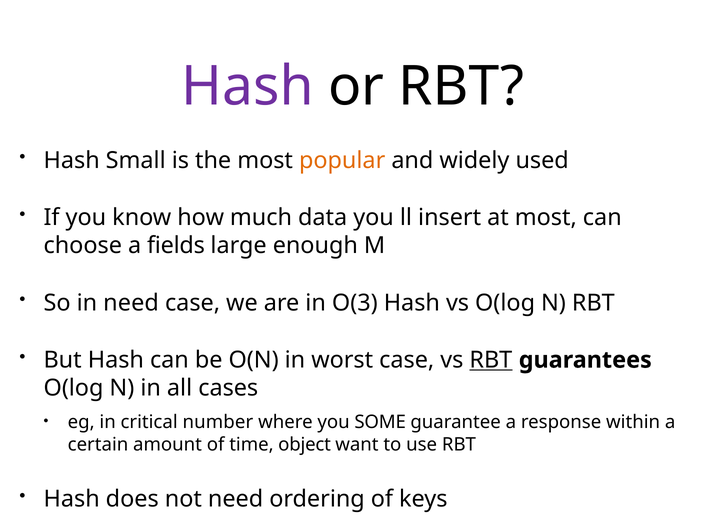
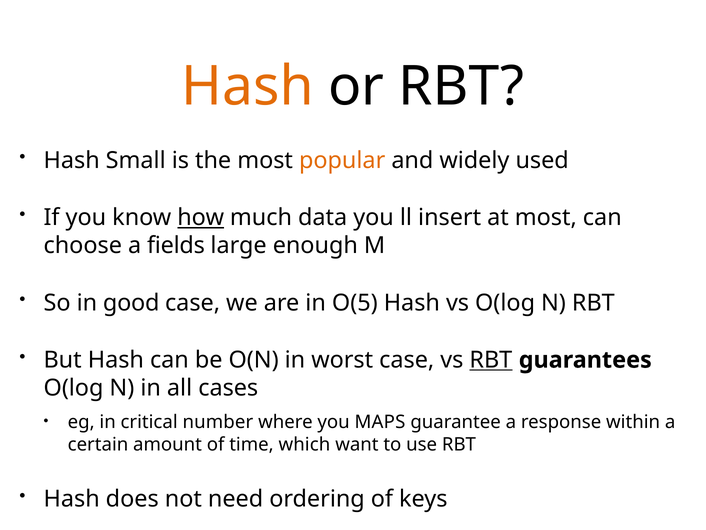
Hash at (248, 87) colour: purple -> orange
how underline: none -> present
in need: need -> good
O(3: O(3 -> O(5
SOME: SOME -> MAPS
object: object -> which
